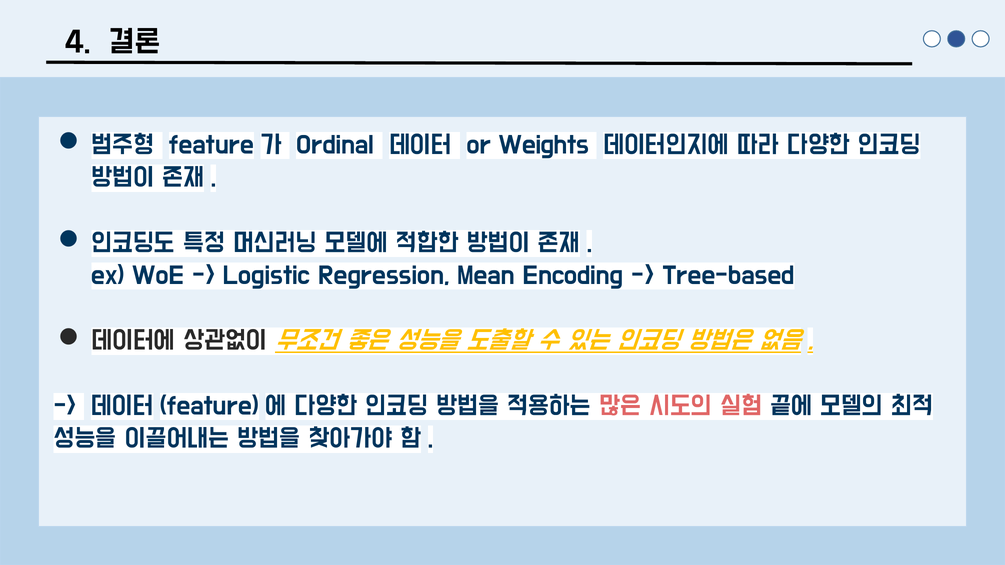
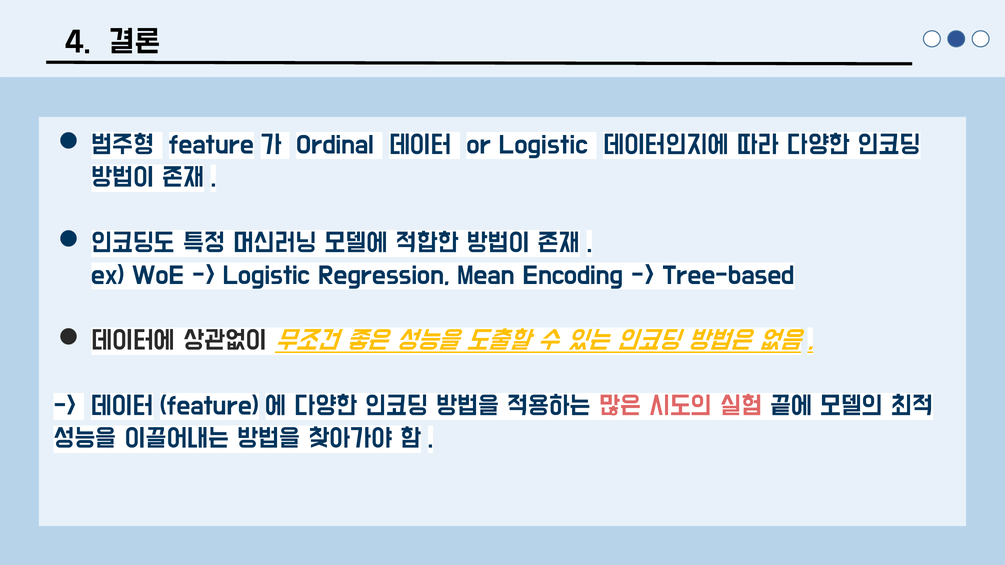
or Weights: Weights -> Logistic
